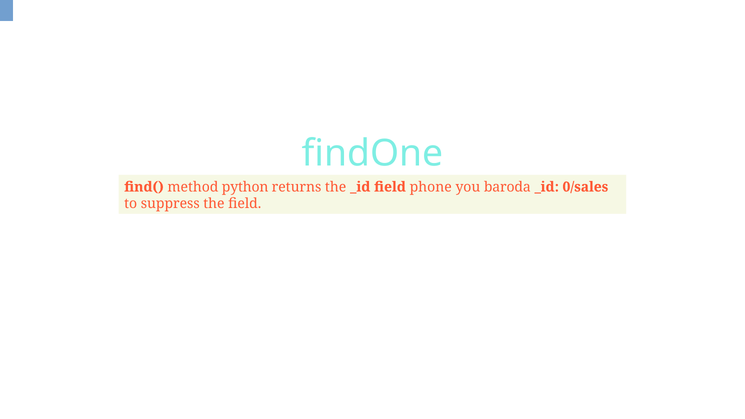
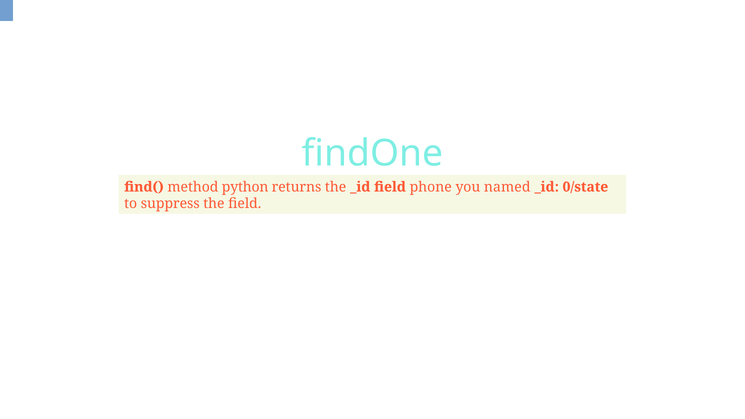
baroda: baroda -> named
0/sales: 0/sales -> 0/state
